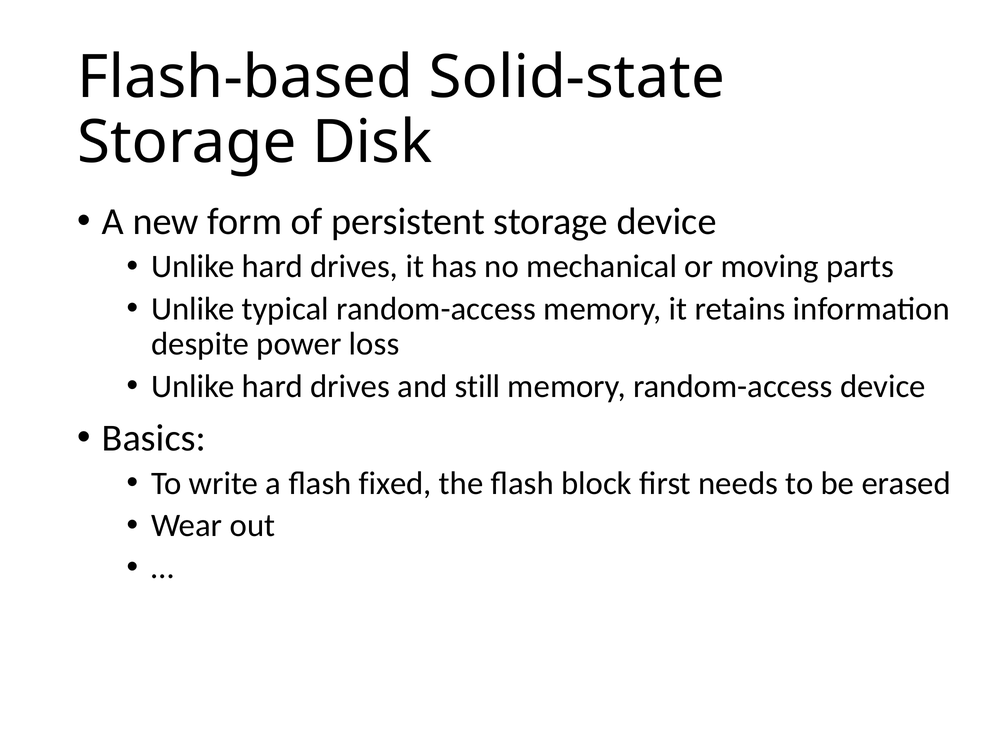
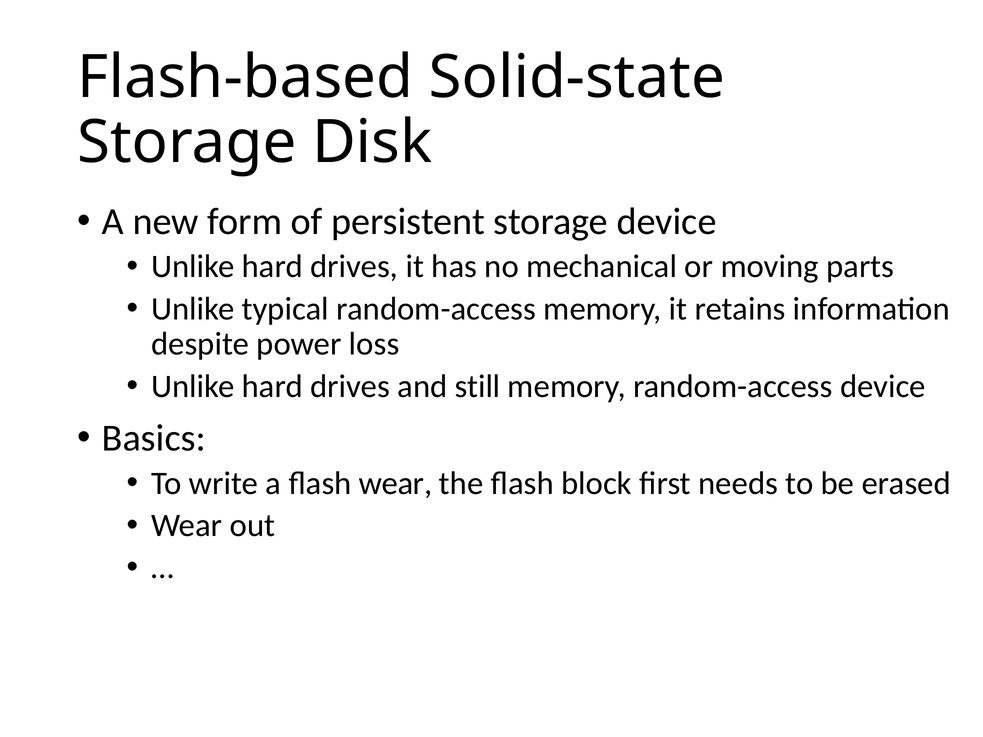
flash fixed: fixed -> wear
